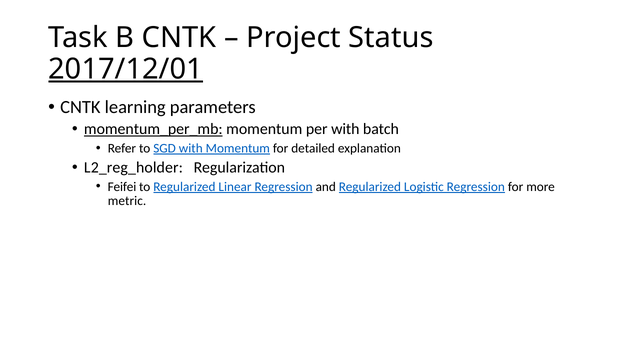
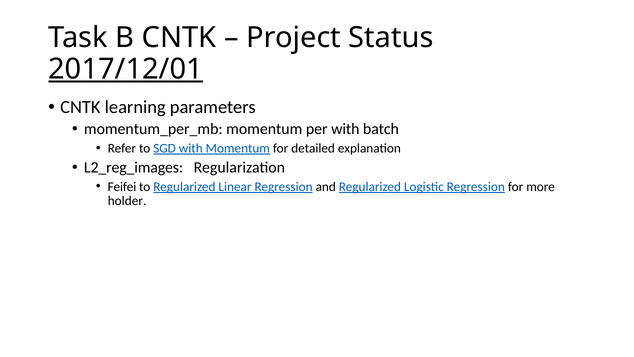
momentum_per_mb underline: present -> none
L2_reg_holder: L2_reg_holder -> L2_reg_images
metric: metric -> holder
